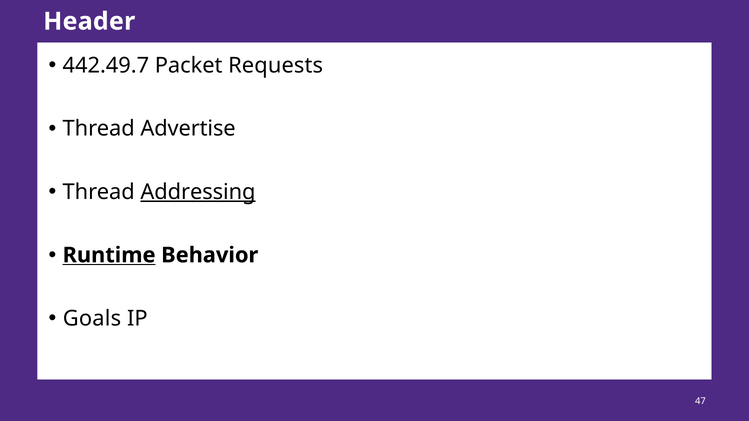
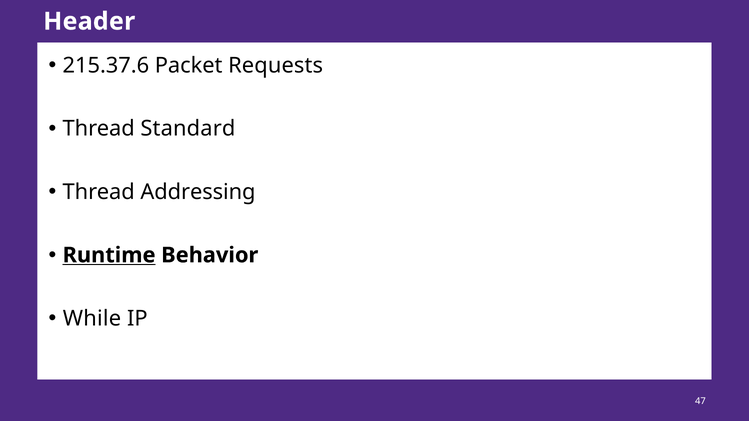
442.49.7: 442.49.7 -> 215.37.6
Advertise: Advertise -> Standard
Addressing underline: present -> none
Goals: Goals -> While
